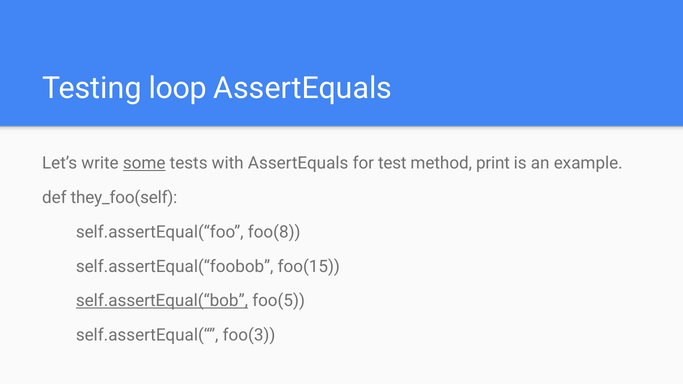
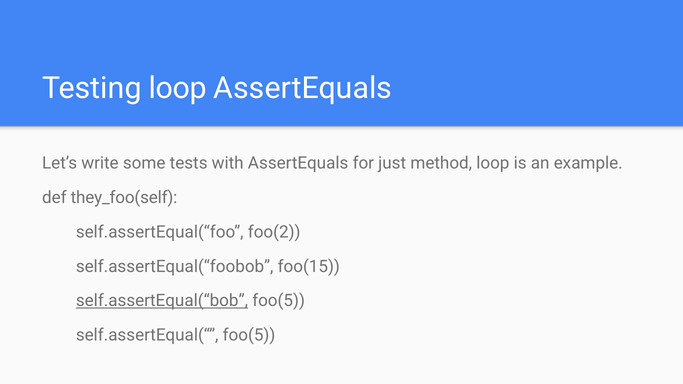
some underline: present -> none
test: test -> just
method print: print -> loop
foo(8: foo(8 -> foo(2
self.assertEqual(“ foo(3: foo(3 -> foo(5
